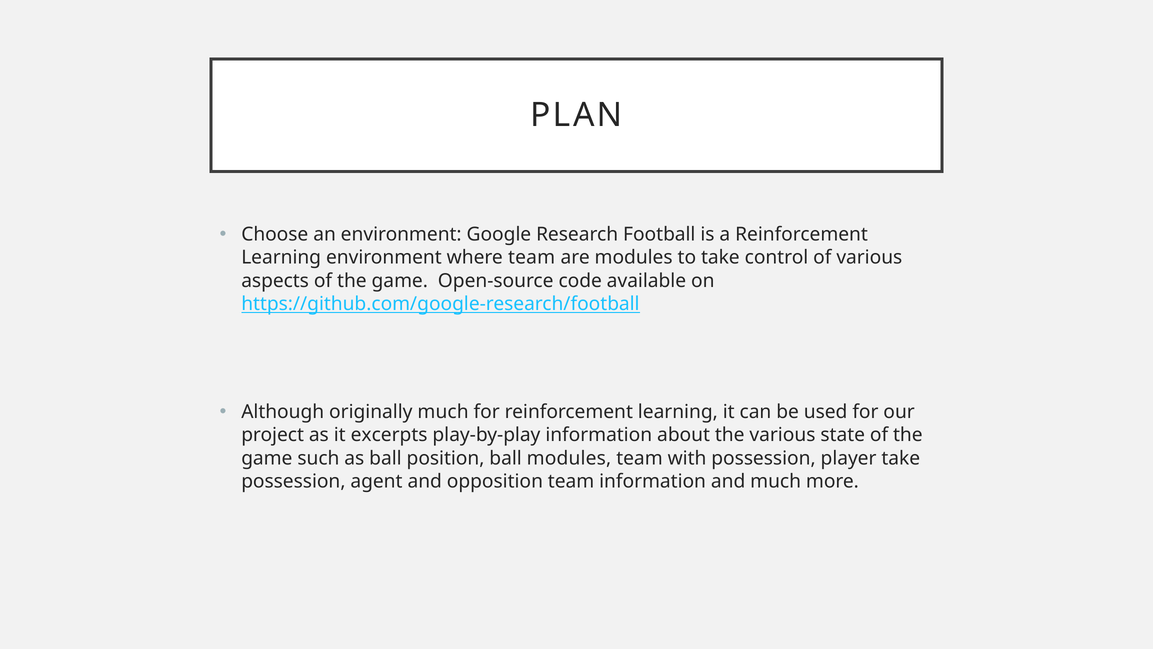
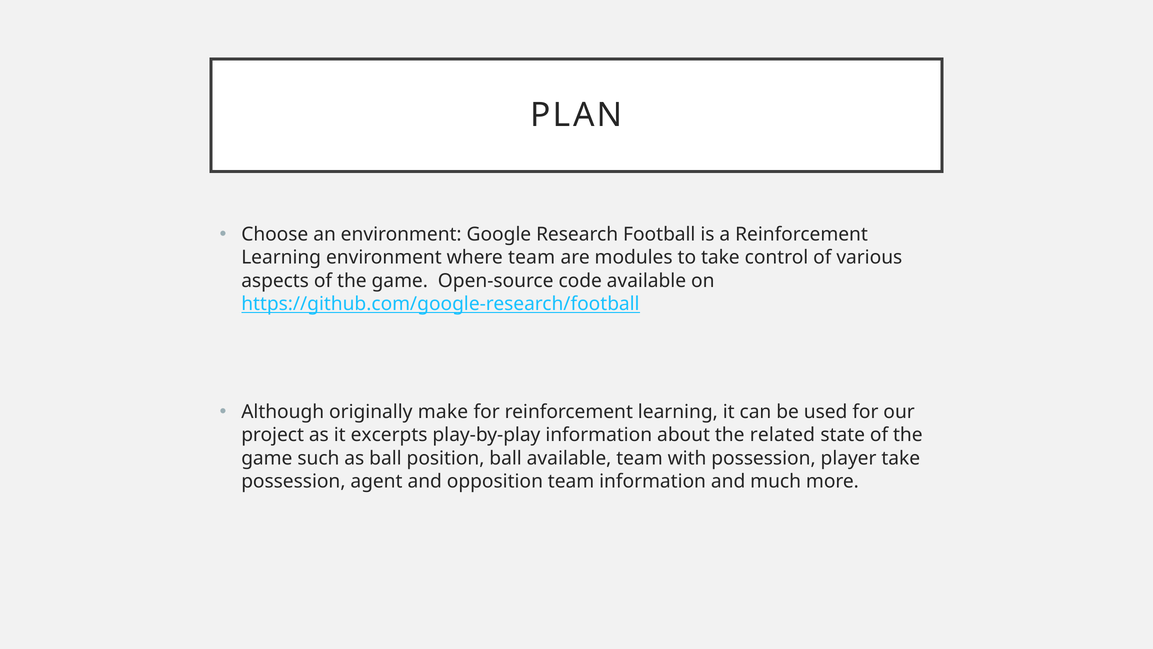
originally much: much -> make
the various: various -> related
ball modules: modules -> available
